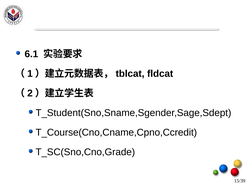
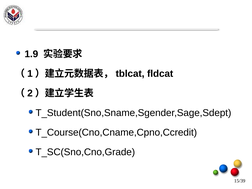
6.1: 6.1 -> 1.9
